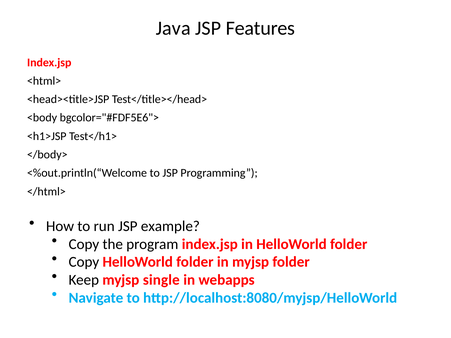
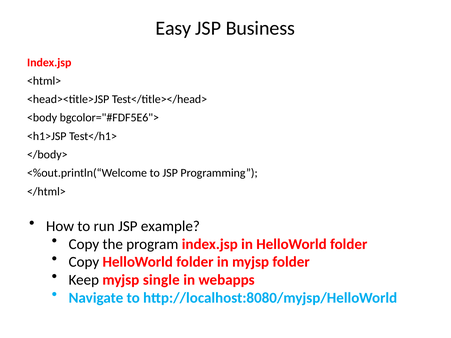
Java: Java -> Easy
Features: Features -> Business
